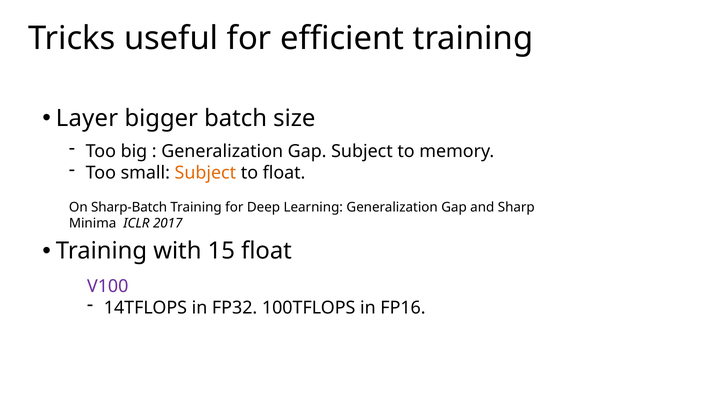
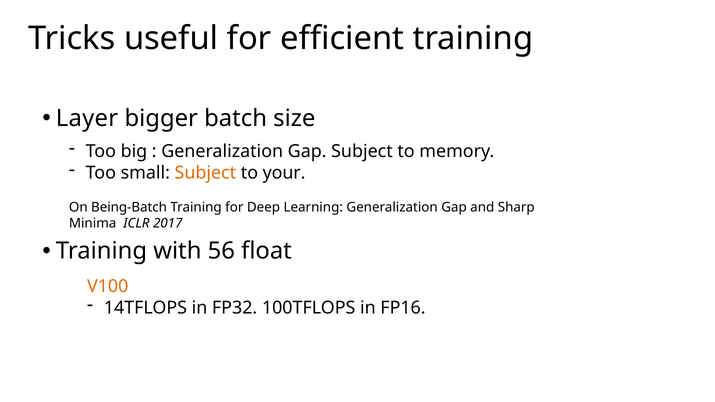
to float: float -> your
Sharp-Batch: Sharp-Batch -> Being-Batch
15: 15 -> 56
V100 colour: purple -> orange
